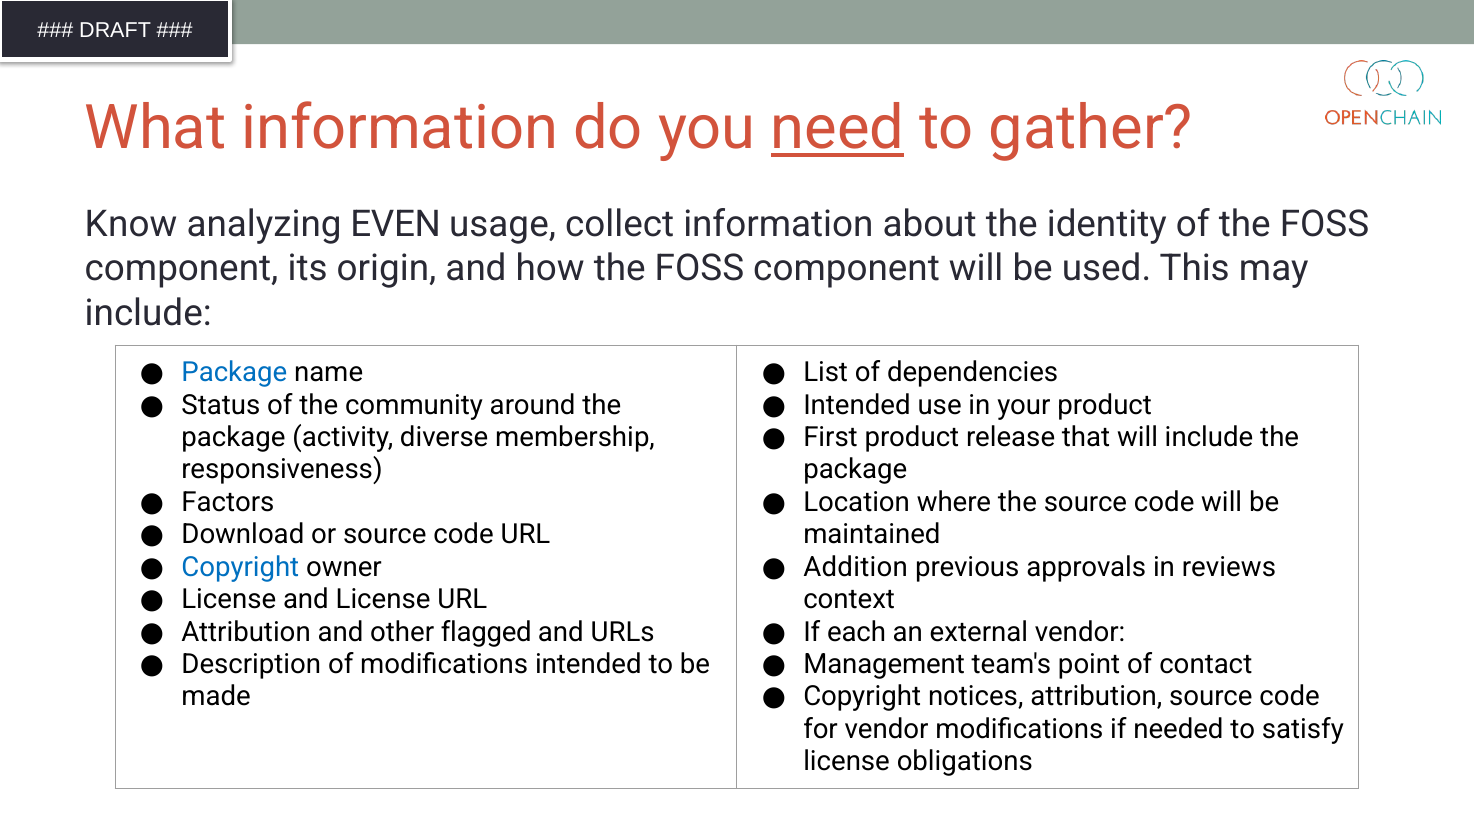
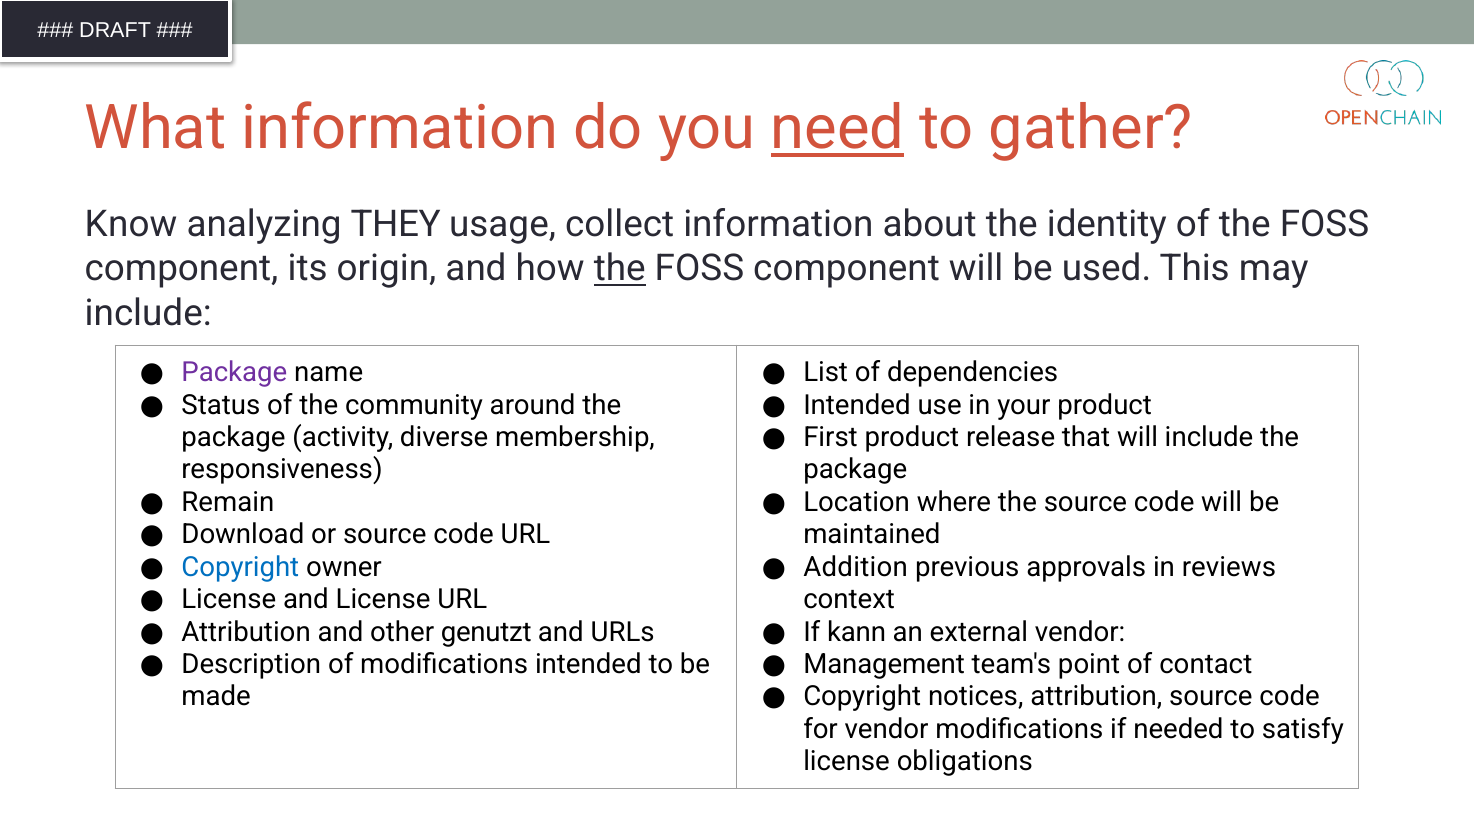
EVEN: EVEN -> THEY
the at (620, 269) underline: none -> present
Package at (234, 373) colour: blue -> purple
Factors: Factors -> Remain
flagged: flagged -> genutzt
each: each -> kann
